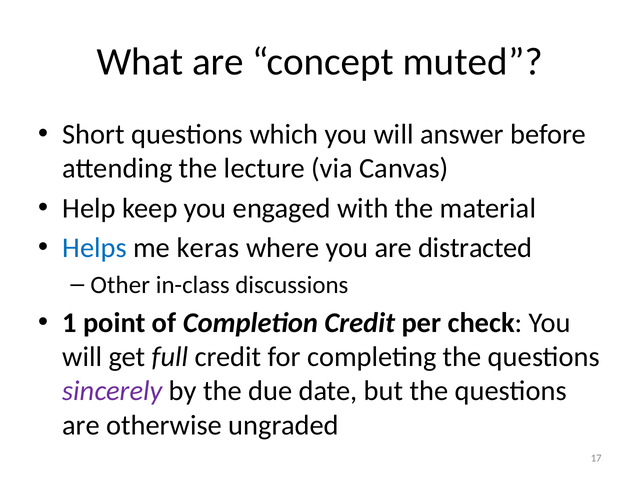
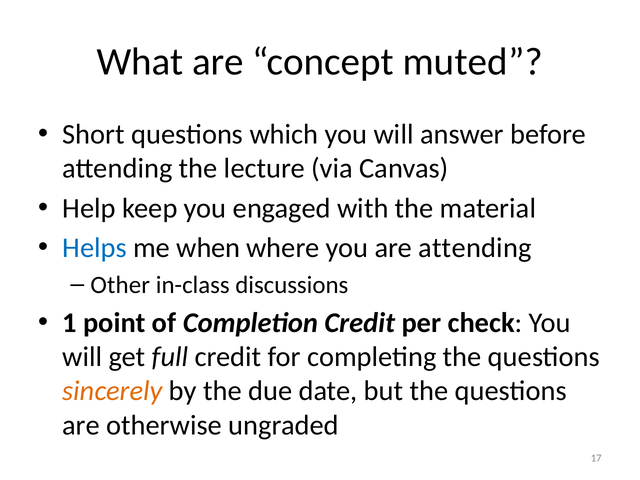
keras: keras -> when
are distracted: distracted -> attending
sincerely colour: purple -> orange
